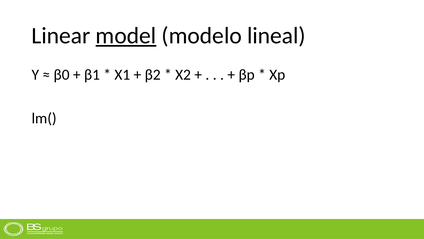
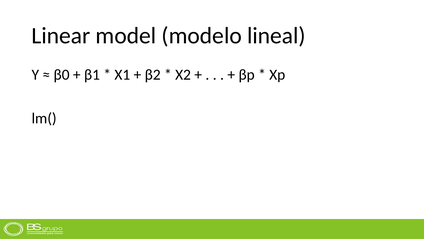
model underline: present -> none
